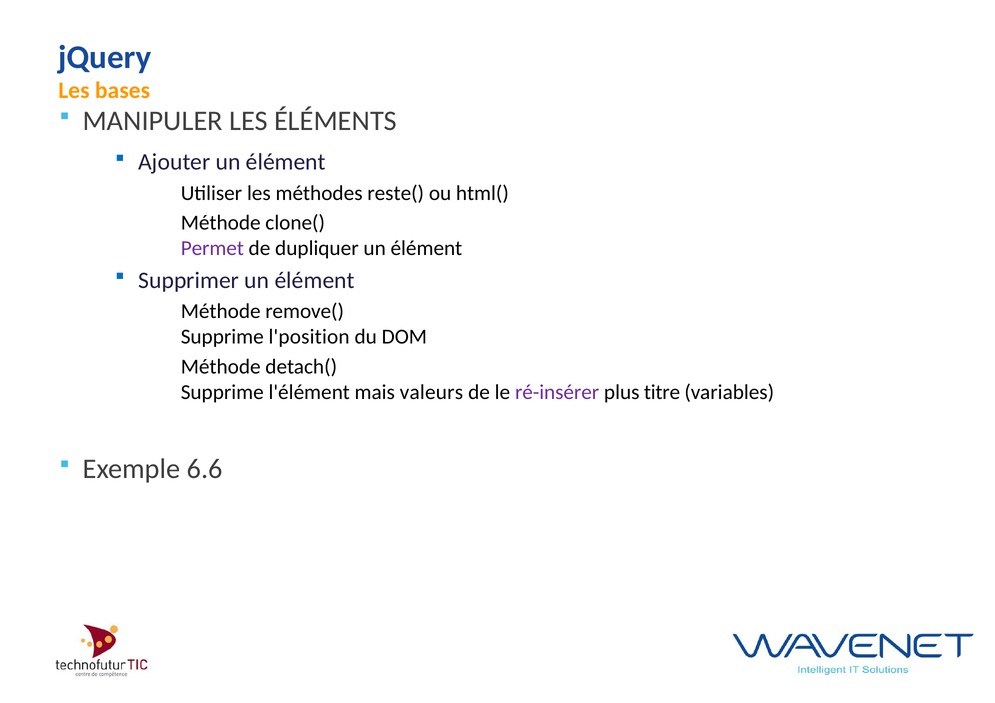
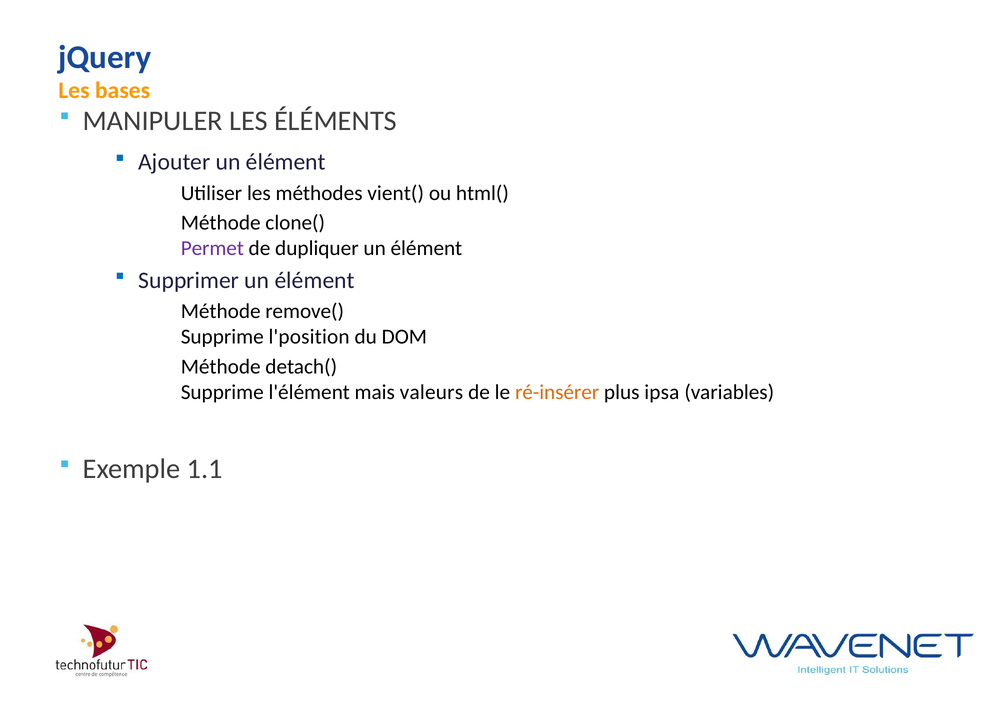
reste(: reste( -> vient(
ré-insérer colour: purple -> orange
titre: titre -> ipsa
6.6: 6.6 -> 1.1
